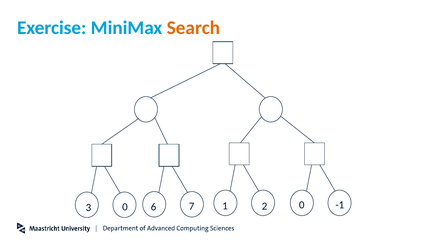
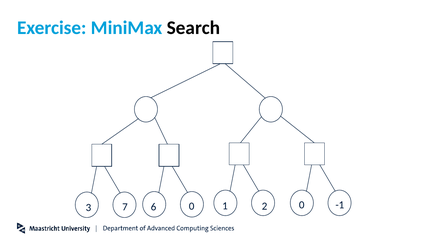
Search colour: orange -> black
3 0: 0 -> 7
6 7: 7 -> 0
